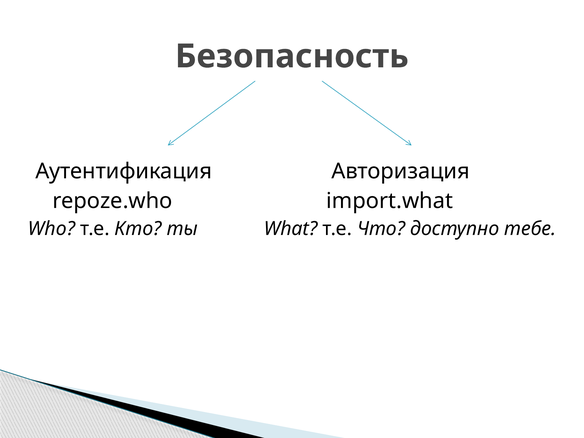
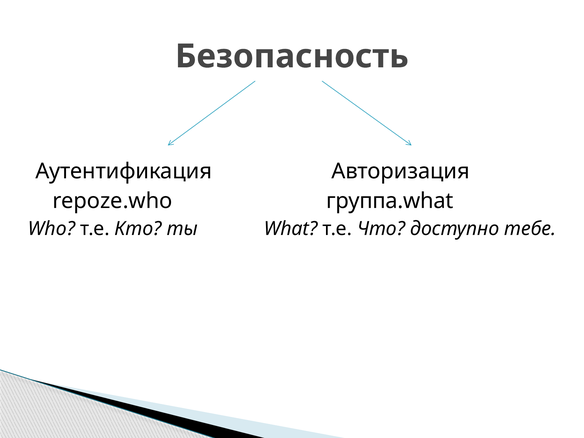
import.what: import.what -> группа.what
